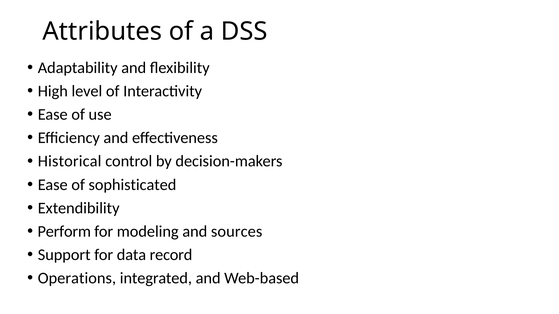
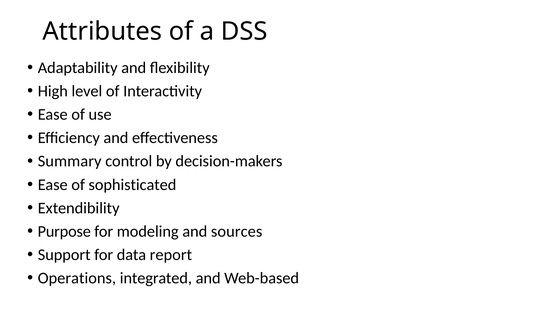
Historical: Historical -> Summary
Perform: Perform -> Purpose
record: record -> report
